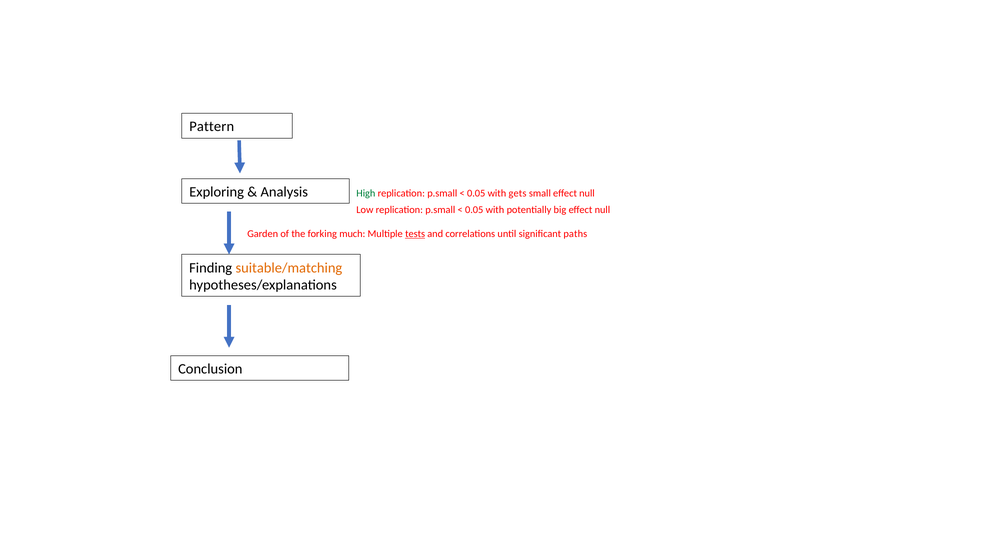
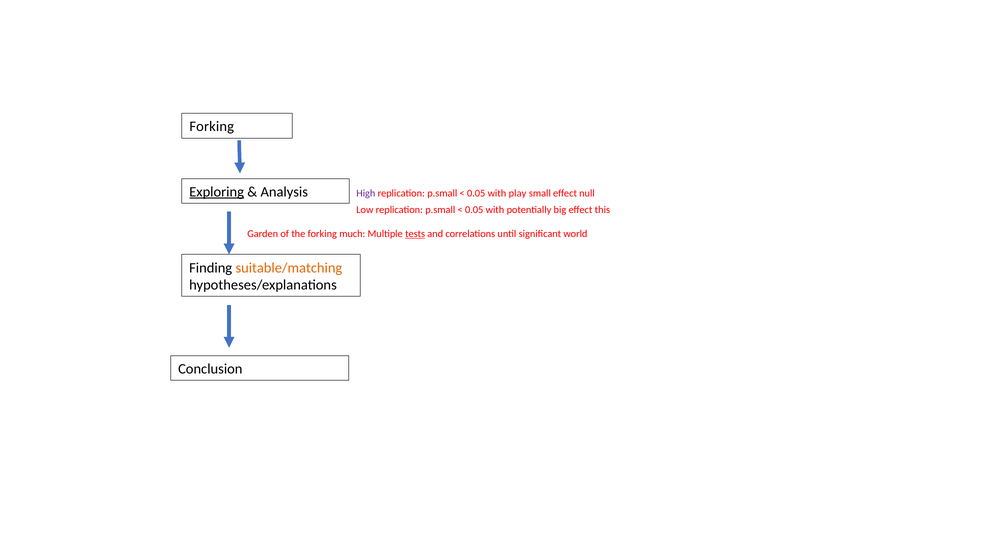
Pattern at (212, 127): Pattern -> Forking
Exploring underline: none -> present
High colour: green -> purple
gets: gets -> play
big effect null: null -> this
paths: paths -> world
